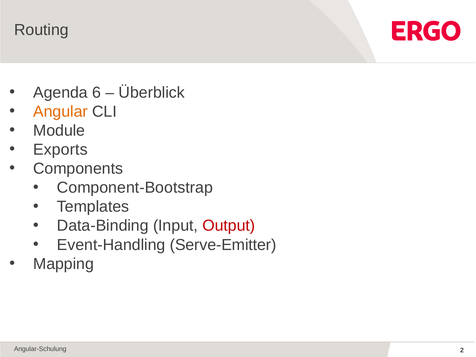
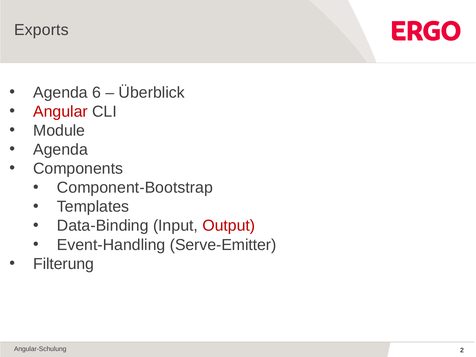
Routing: Routing -> Exports
Angular colour: orange -> red
Exports at (60, 150): Exports -> Agenda
Mapping: Mapping -> Filterung
